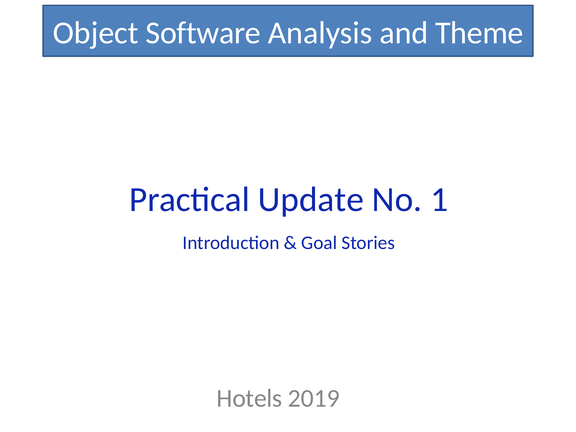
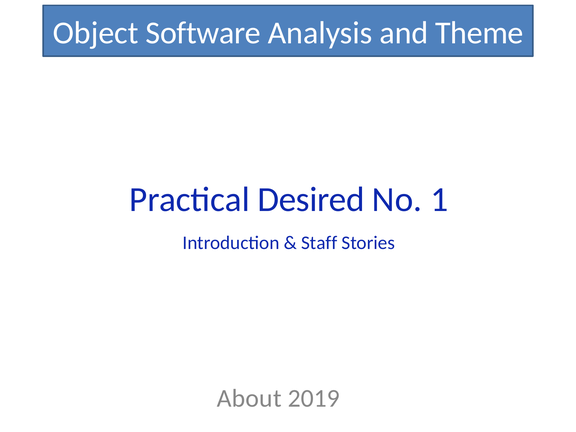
Update: Update -> Desired
Goal: Goal -> Staff
Hotels: Hotels -> About
